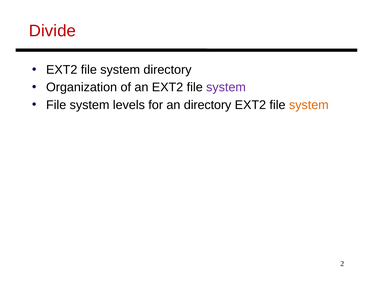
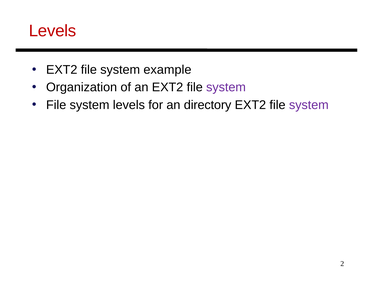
Divide at (52, 31): Divide -> Levels
system directory: directory -> example
system at (309, 105) colour: orange -> purple
